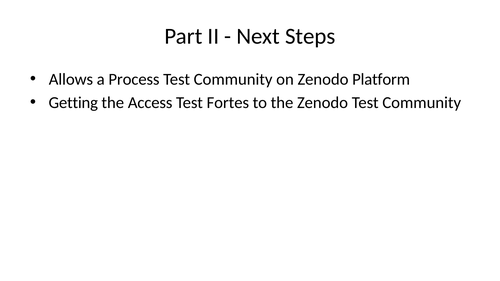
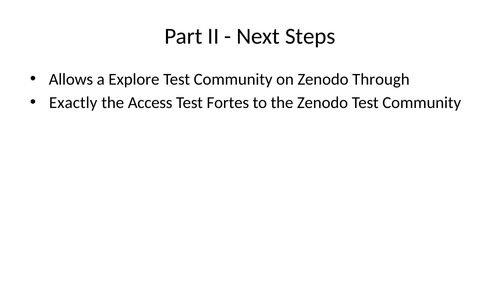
Process: Process -> Explore
Platform: Platform -> Through
Getting: Getting -> Exactly
